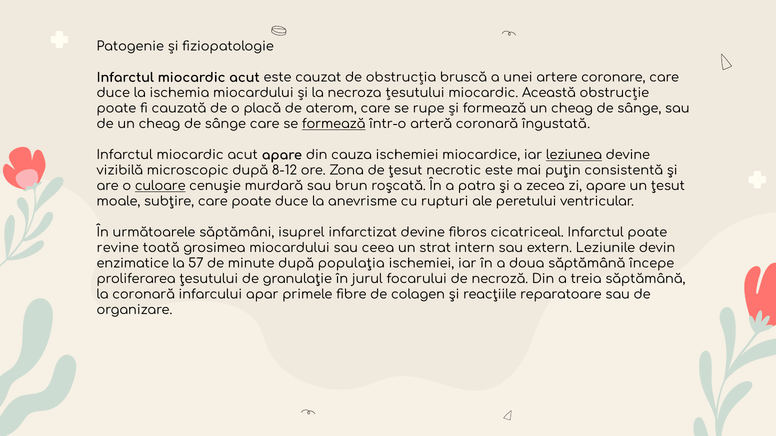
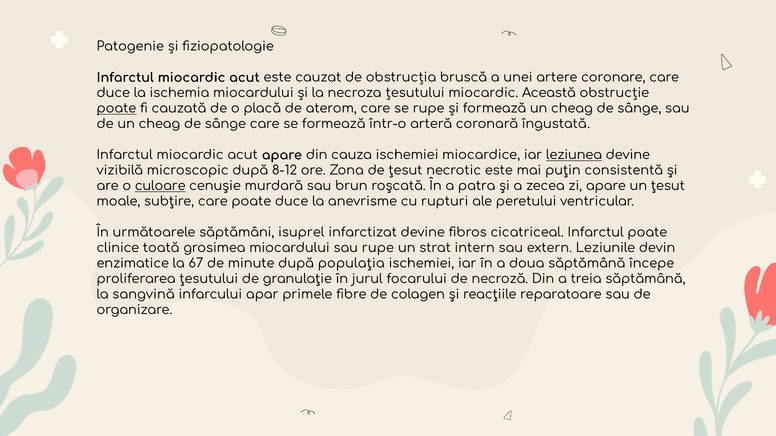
poate at (116, 109) underline: none -> present
formează at (334, 124) underline: present -> none
revine: revine -> clinice
sau ceea: ceea -> rupe
57: 57 -> 67
la coronară: coronară -> sangvină
